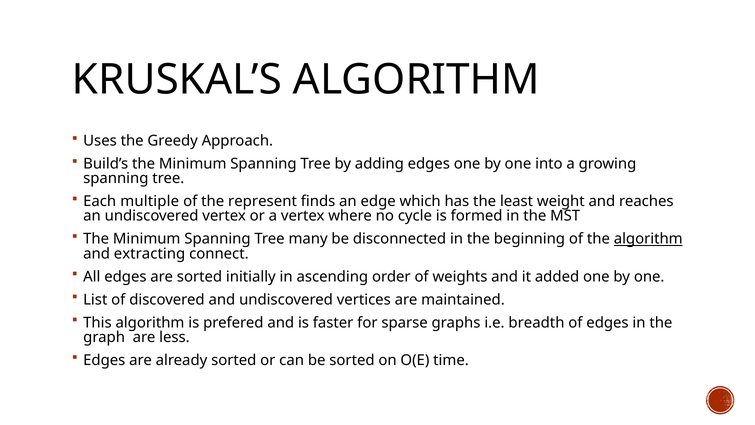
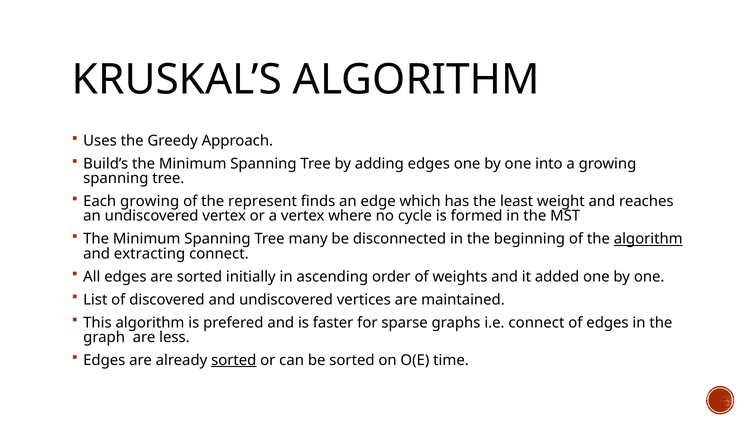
Each multiple: multiple -> growing
i.e breadth: breadth -> connect
sorted at (234, 360) underline: none -> present
